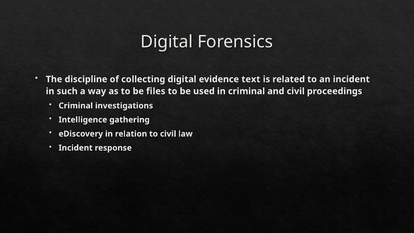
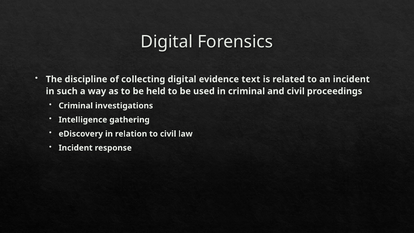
files: files -> held
